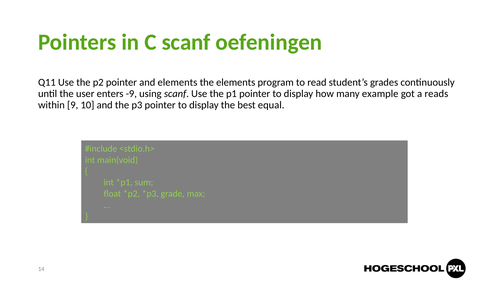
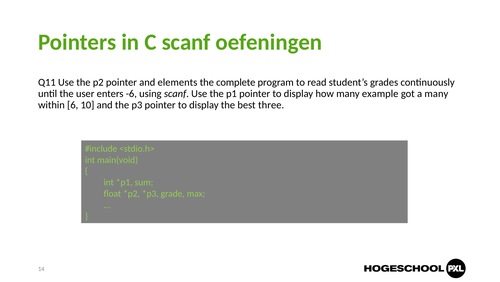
the elements: elements -> complete
-9: -9 -> -6
a reads: reads -> many
9: 9 -> 6
equal: equal -> three
